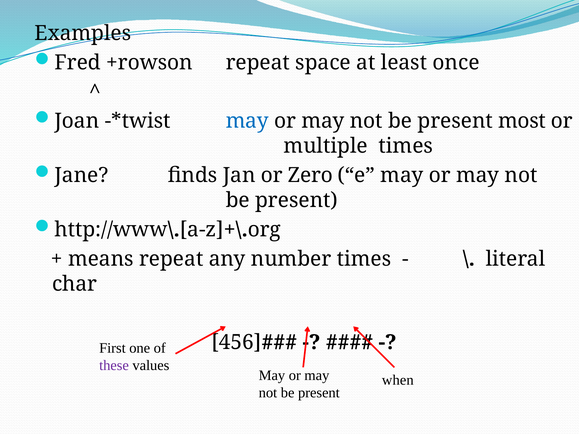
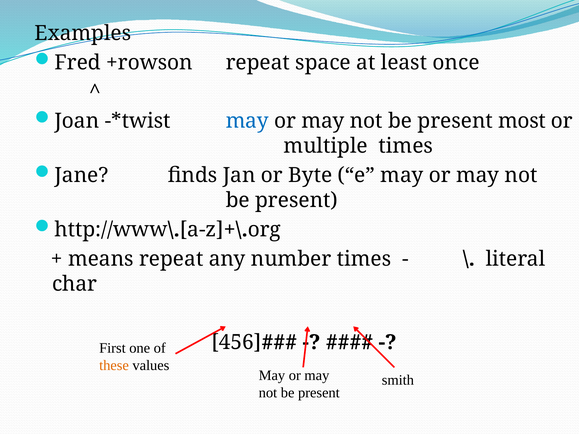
Zero: Zero -> Byte
these colour: purple -> orange
when: when -> smith
